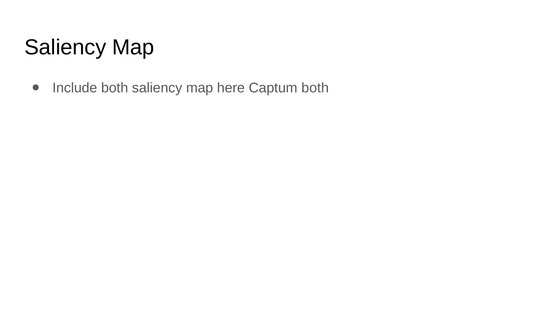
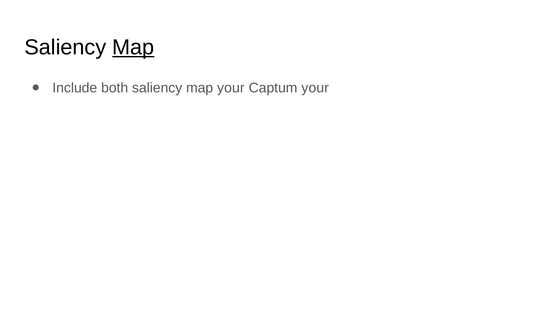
Map at (133, 47) underline: none -> present
map here: here -> your
Captum both: both -> your
